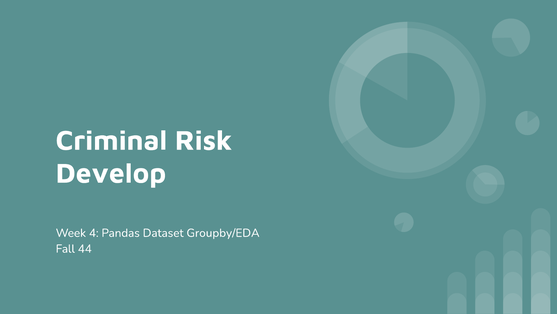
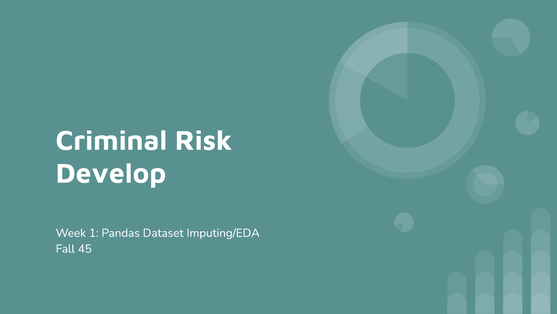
4: 4 -> 1
Groupby/EDA: Groupby/EDA -> Imputing/EDA
44: 44 -> 45
